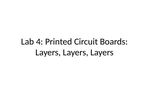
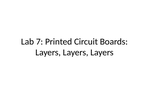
4: 4 -> 7
